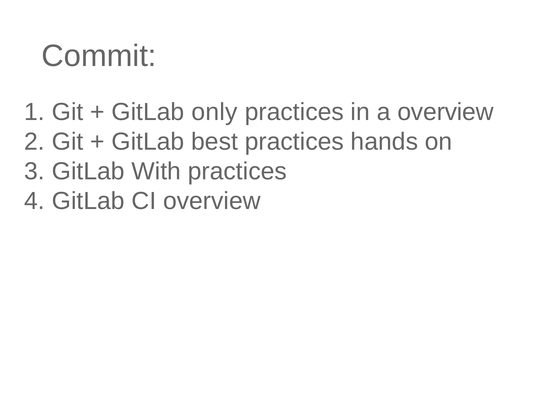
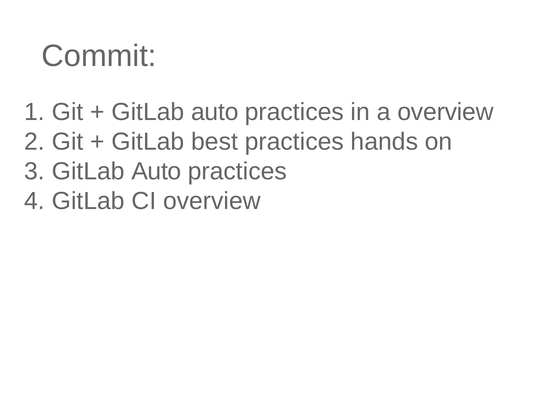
only at (215, 112): only -> auto
With at (156, 171): With -> Auto
